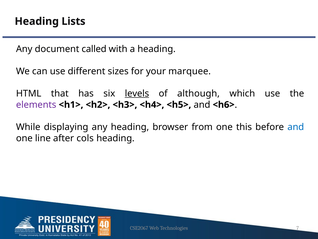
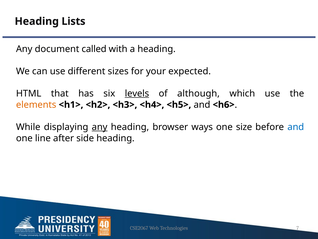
marquee: marquee -> expected
elements colour: purple -> orange
any at (100, 127) underline: none -> present
from: from -> ways
this: this -> size
cols: cols -> side
